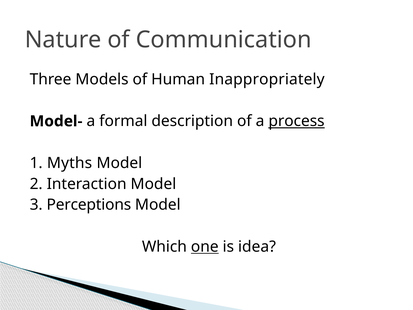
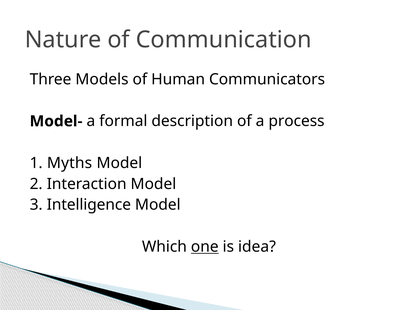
Inappropriately: Inappropriately -> Communicators
process underline: present -> none
Perceptions: Perceptions -> Intelligence
